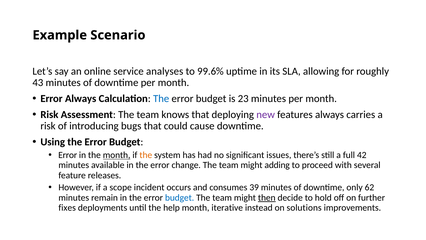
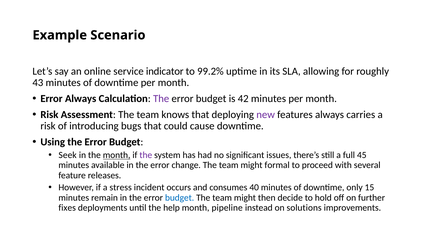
analyses: analyses -> indicator
99.6%: 99.6% -> 99.2%
The at (161, 99) colour: blue -> purple
23: 23 -> 42
Error at (68, 155): Error -> Seek
the at (146, 155) colour: orange -> purple
42: 42 -> 45
adding: adding -> formal
scope: scope -> stress
39: 39 -> 40
62: 62 -> 15
then underline: present -> none
iterative: iterative -> pipeline
